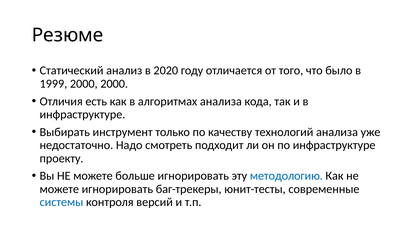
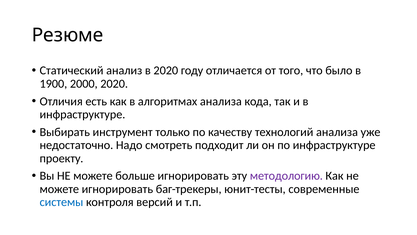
1999: 1999 -> 1900
2000 2000: 2000 -> 2020
методологию colour: blue -> purple
